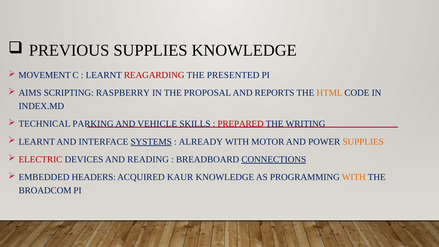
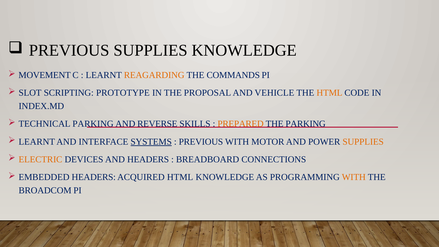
REAGARDING colour: red -> orange
PRESENTED: PRESENTED -> COMMANDS
AIMS: AIMS -> SLOT
RASPBERRY: RASPBERRY -> PROTOTYPE
REPORTS: REPORTS -> VEHICLE
VEHICLE: VEHICLE -> REVERSE
PREPARED colour: red -> orange
THE WRITING: WRITING -> PARKING
ALREADY at (201, 142): ALREADY -> PREVIOUS
ELECTRIC colour: red -> orange
AND READING: READING -> HEADERS
CONNECTIONS underline: present -> none
ACQUIRED KAUR: KAUR -> HTML
